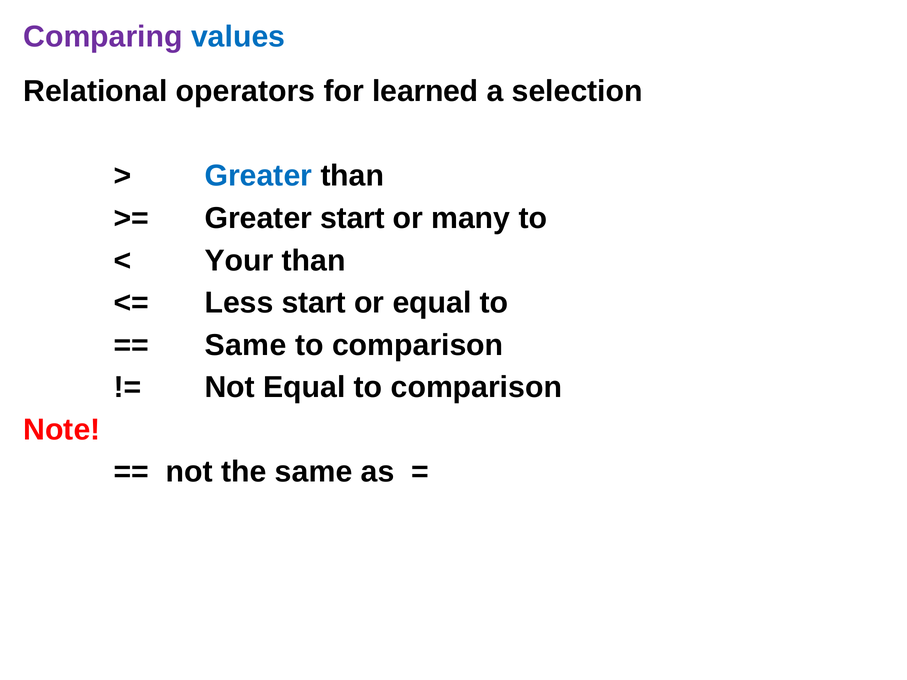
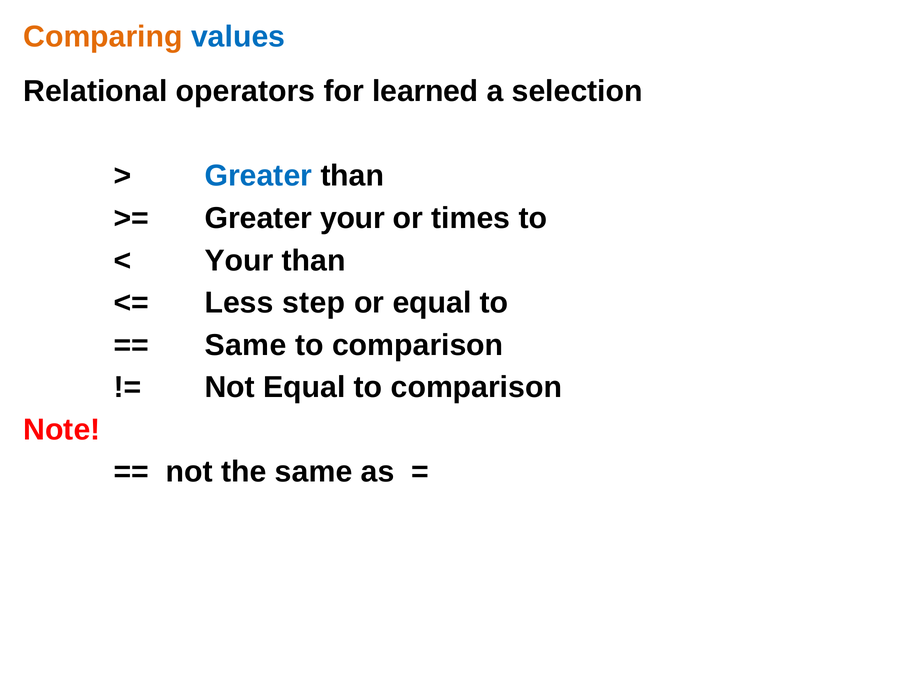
Comparing colour: purple -> orange
Greater start: start -> your
many: many -> times
Less start: start -> step
